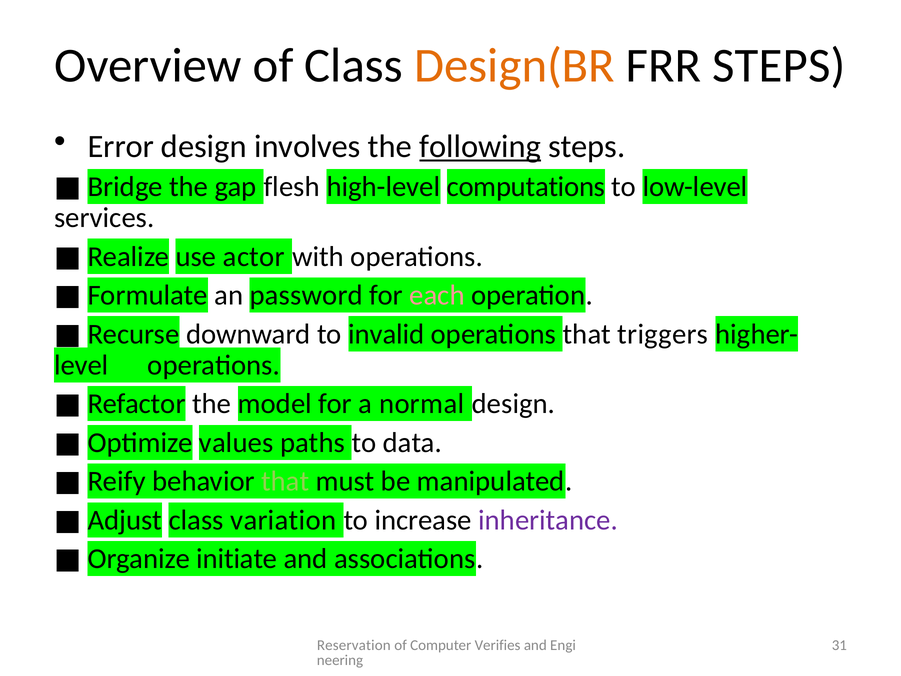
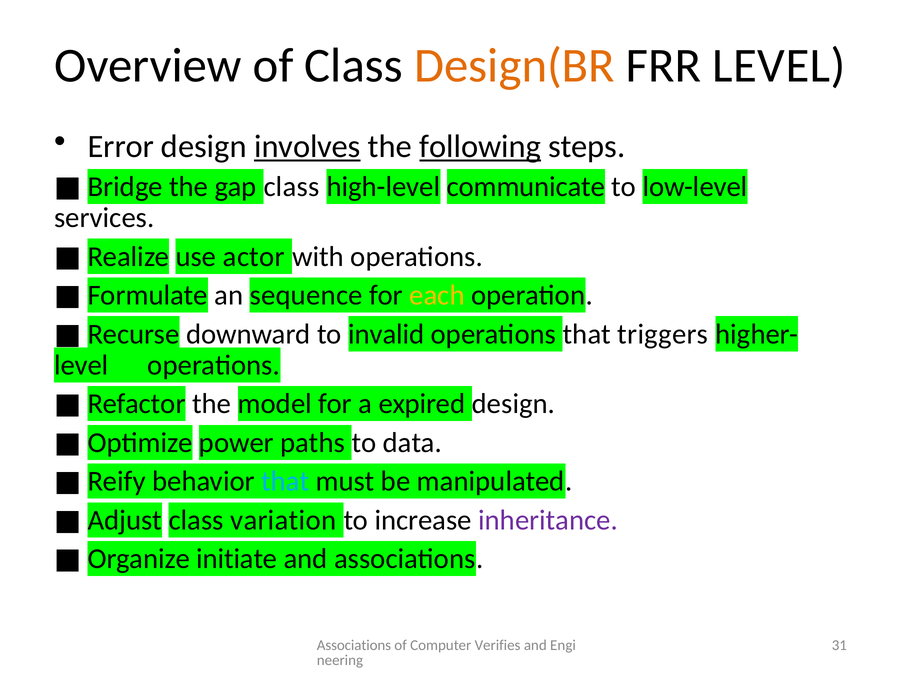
FRR STEPS: STEPS -> LEVEL
involves underline: none -> present
gap flesh: flesh -> class
computations: computations -> communicate
password: password -> sequence
each colour: pink -> yellow
normal: normal -> expired
values: values -> power
that at (285, 481) colour: light green -> light blue
Reservation at (354, 645): Reservation -> Associations
